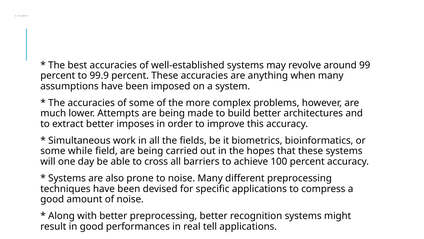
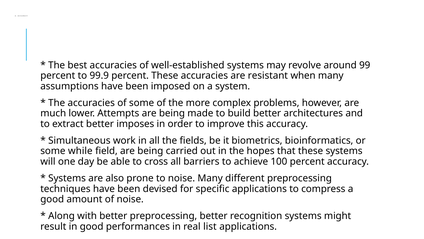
anything: anything -> resistant
tell: tell -> list
